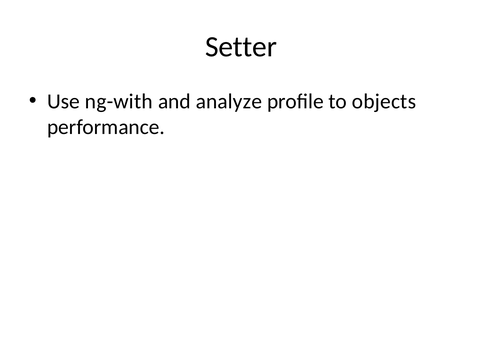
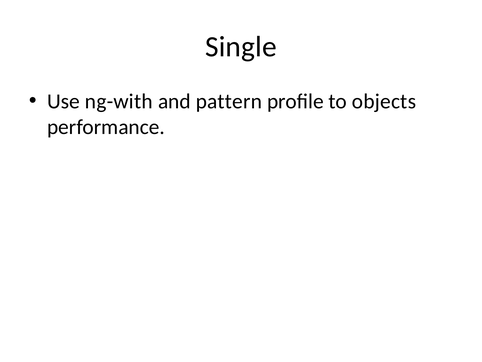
Setter: Setter -> Single
analyze: analyze -> pattern
